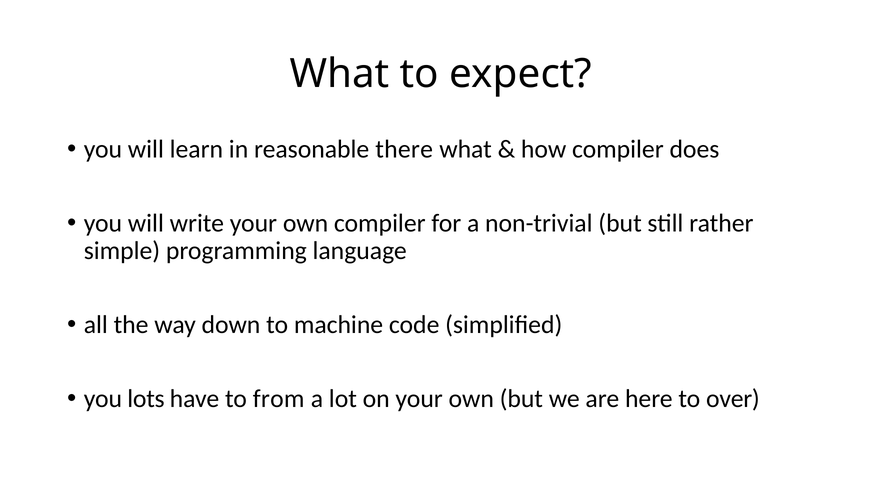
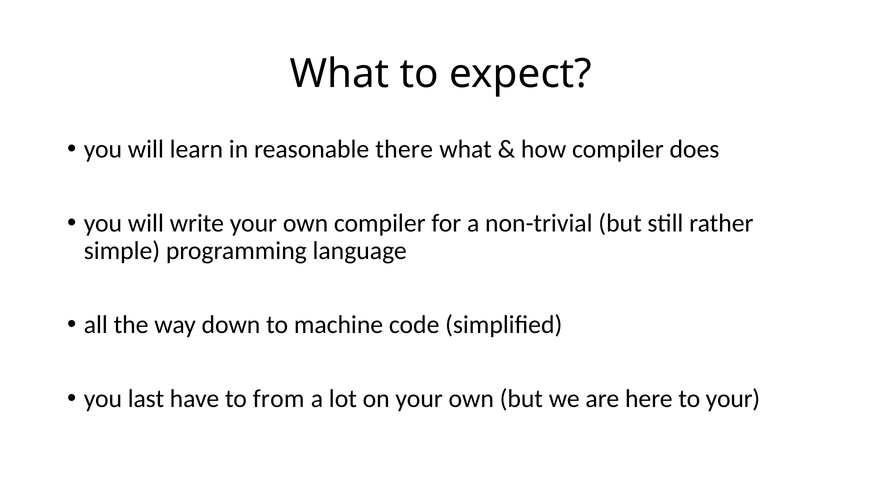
lots: lots -> last
to over: over -> your
